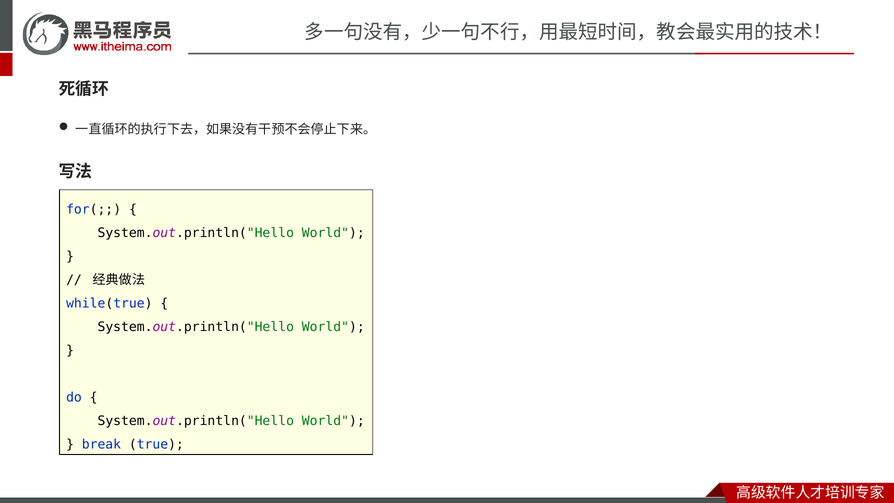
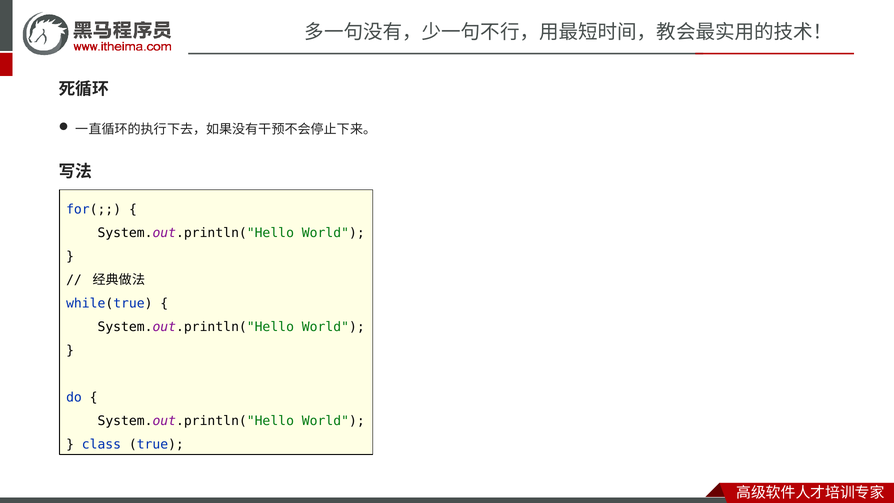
break: break -> class
